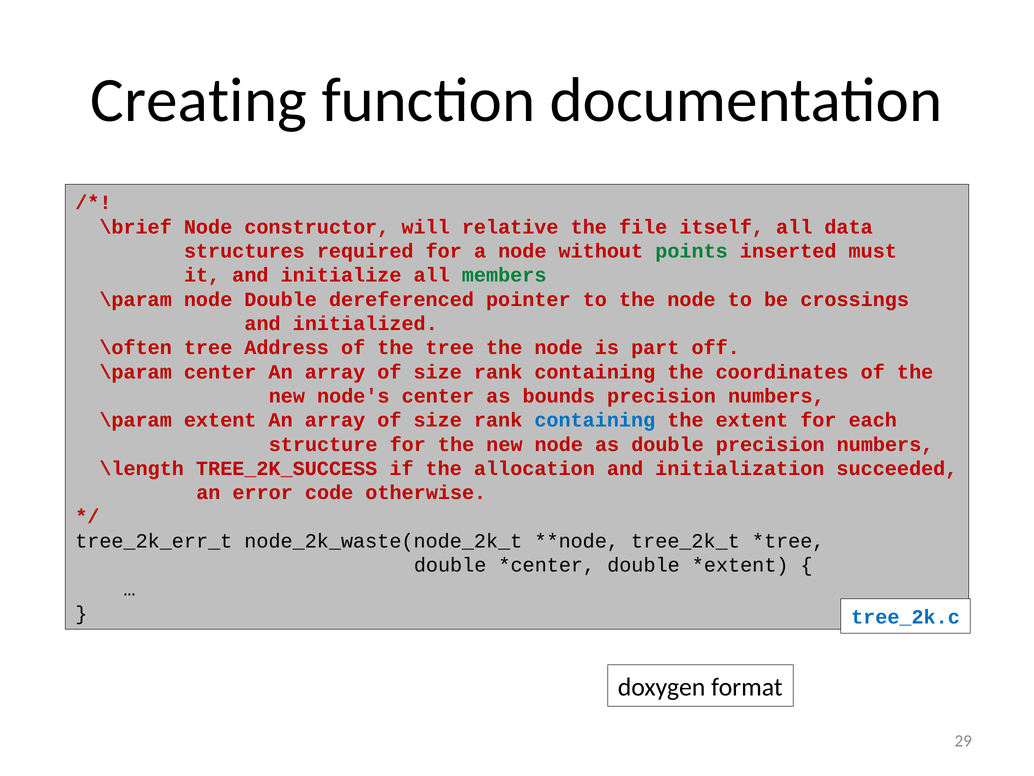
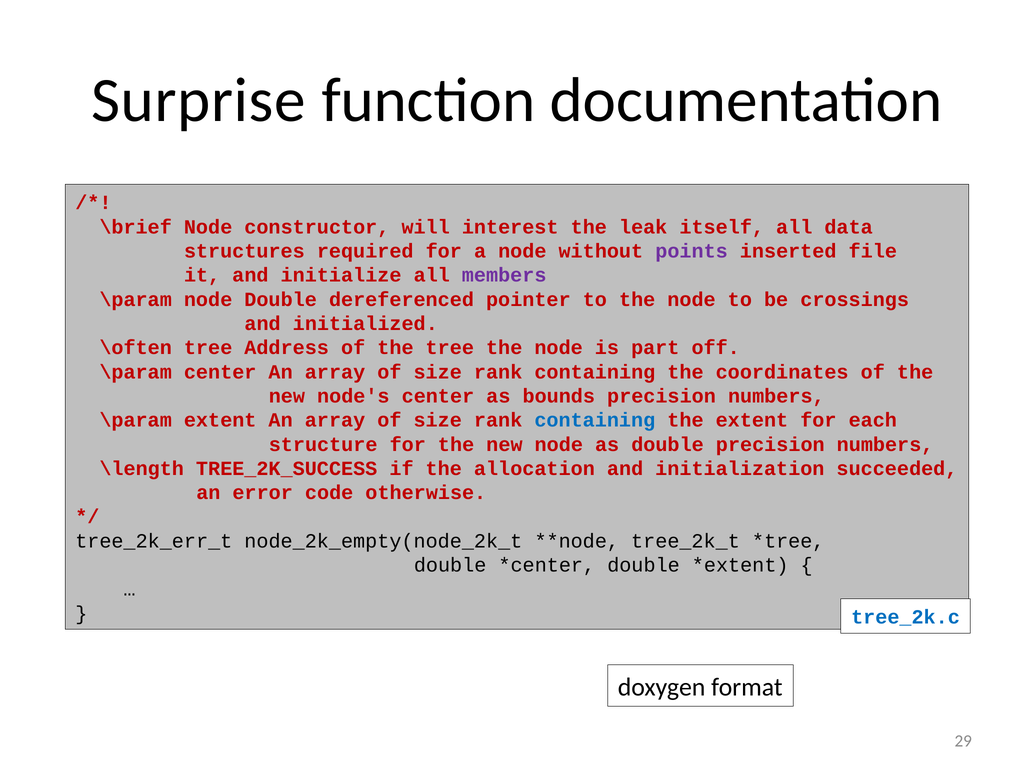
Creating: Creating -> Surprise
relative: relative -> interest
file: file -> leak
points colour: green -> purple
must: must -> file
members colour: green -> purple
node_2k_waste(node_2k_t: node_2k_waste(node_2k_t -> node_2k_empty(node_2k_t
